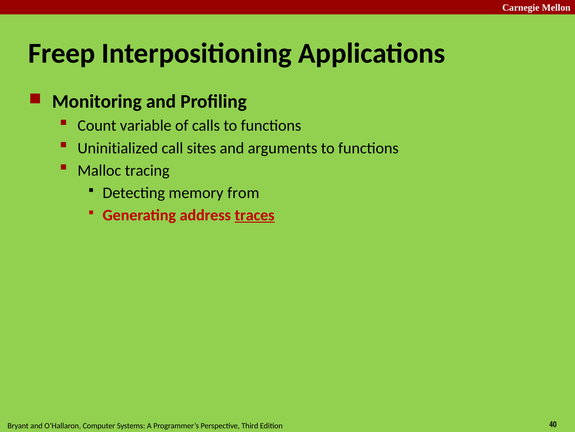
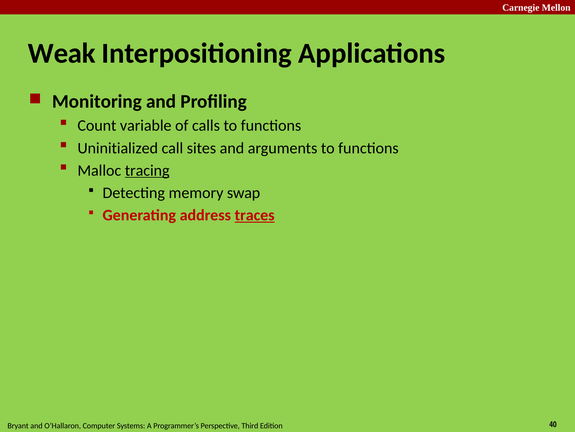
Freep: Freep -> Weak
tracing underline: none -> present
from: from -> swap
